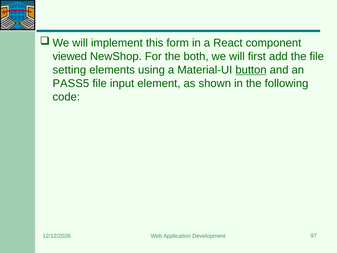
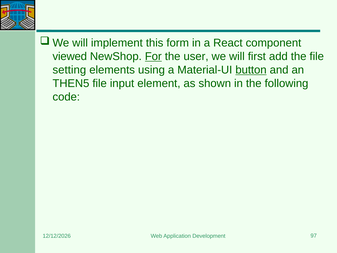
For underline: none -> present
both: both -> user
PASS5: PASS5 -> THEN5
